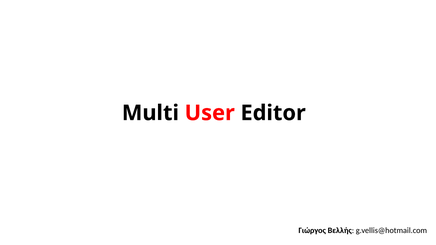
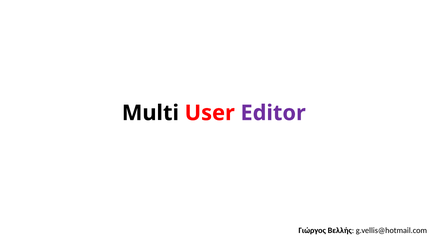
Editor colour: black -> purple
